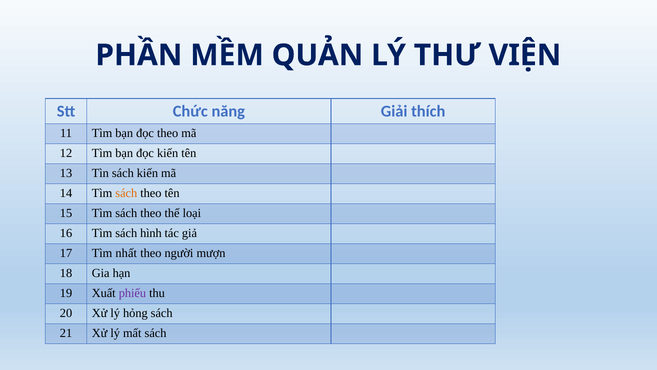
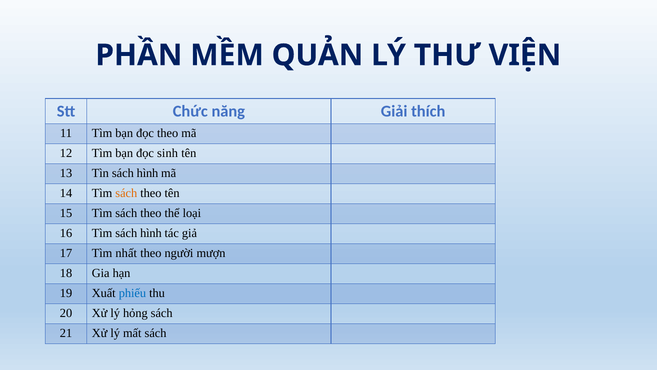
đọc kiến: kiến -> sinh
Tìn sách kiến: kiến -> hình
phiếu colour: purple -> blue
